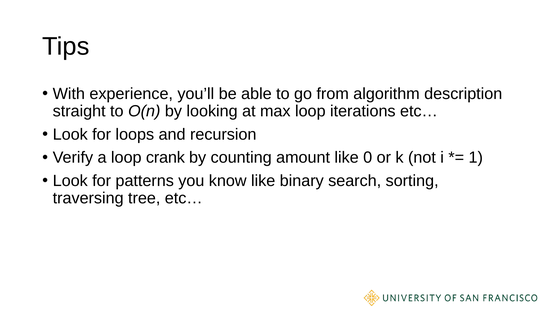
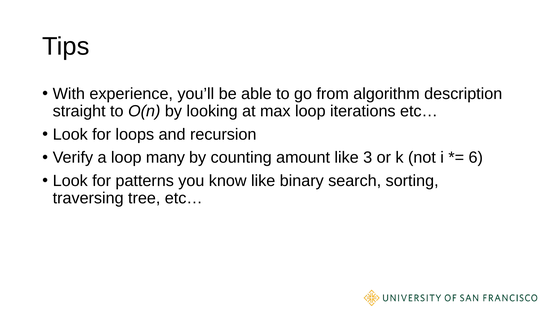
crank: crank -> many
0: 0 -> 3
1: 1 -> 6
